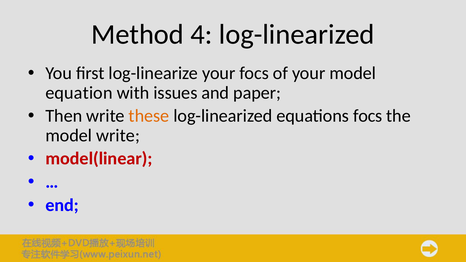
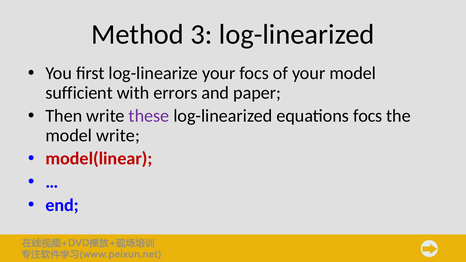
4: 4 -> 3
equation: equation -> sufficient
issues: issues -> errors
these colour: orange -> purple
